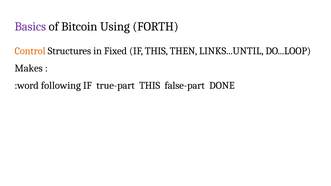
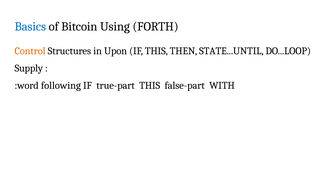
Basics colour: purple -> blue
Fixed: Fixed -> Upon
LINKS...UNTIL: LINKS...UNTIL -> STATE...UNTIL
Makes: Makes -> Supply
DONE: DONE -> WITH
